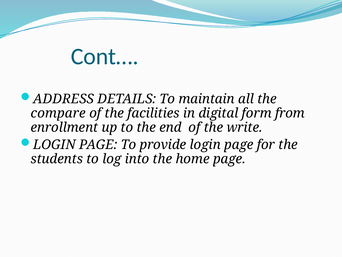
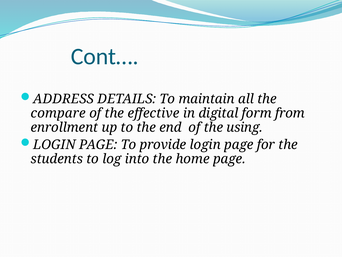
facilities: facilities -> effective
write: write -> using
